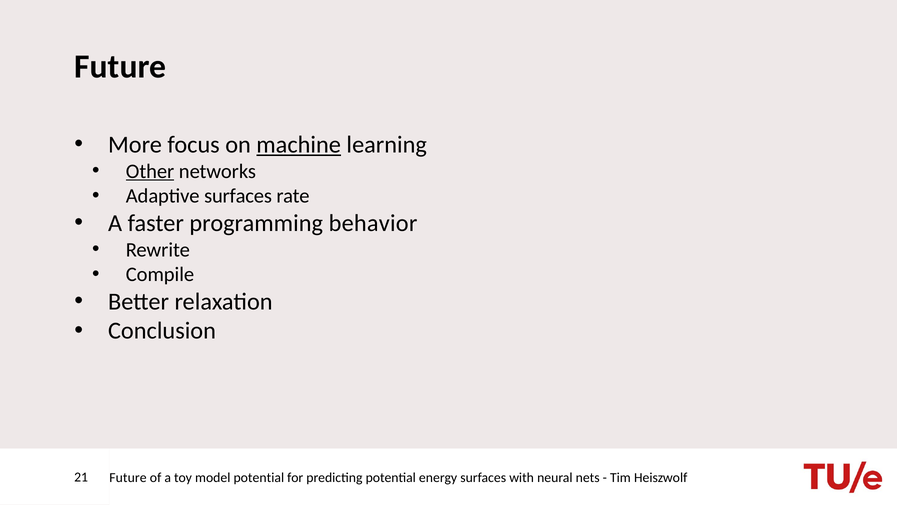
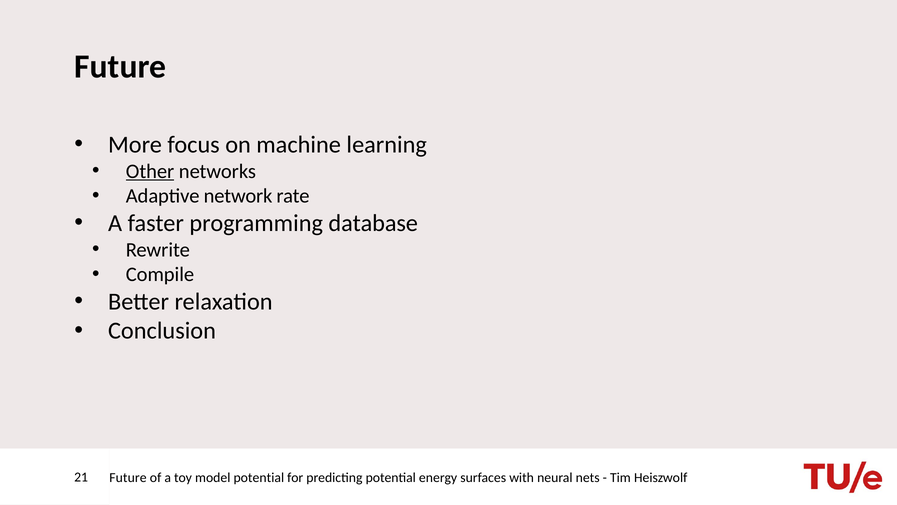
machine underline: present -> none
Adaptive surfaces: surfaces -> network
behavior: behavior -> database
